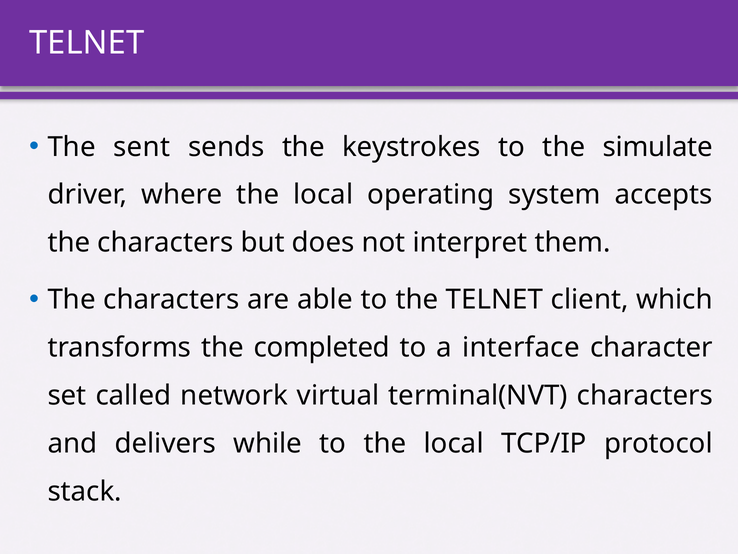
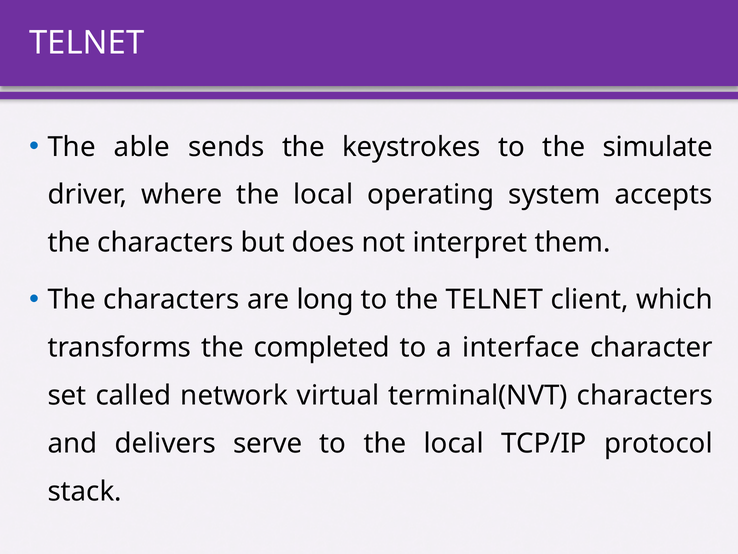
sent: sent -> able
able: able -> long
while: while -> serve
